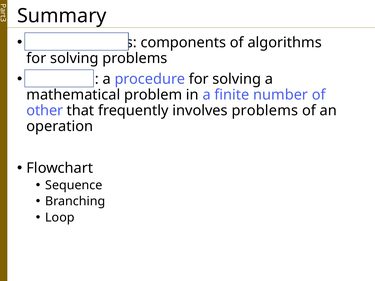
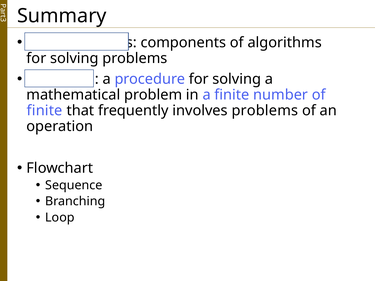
other at (45, 111): other -> finite
